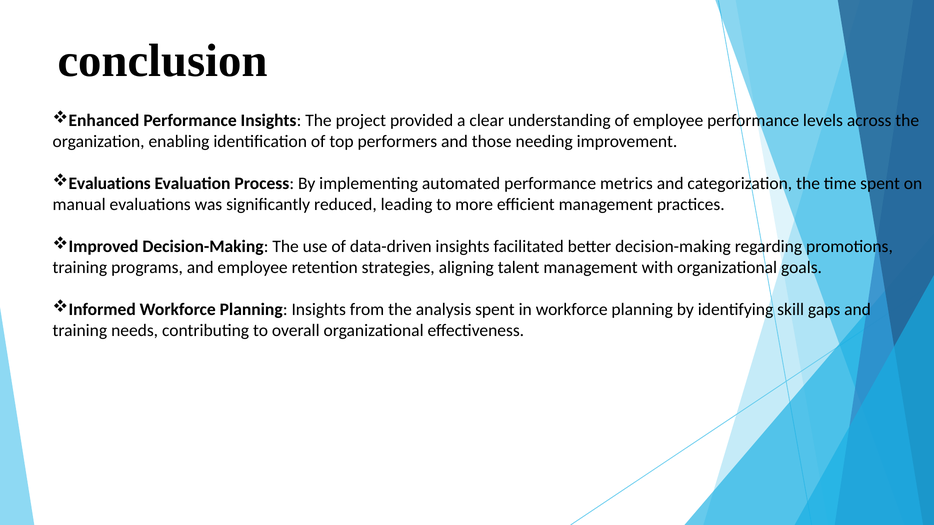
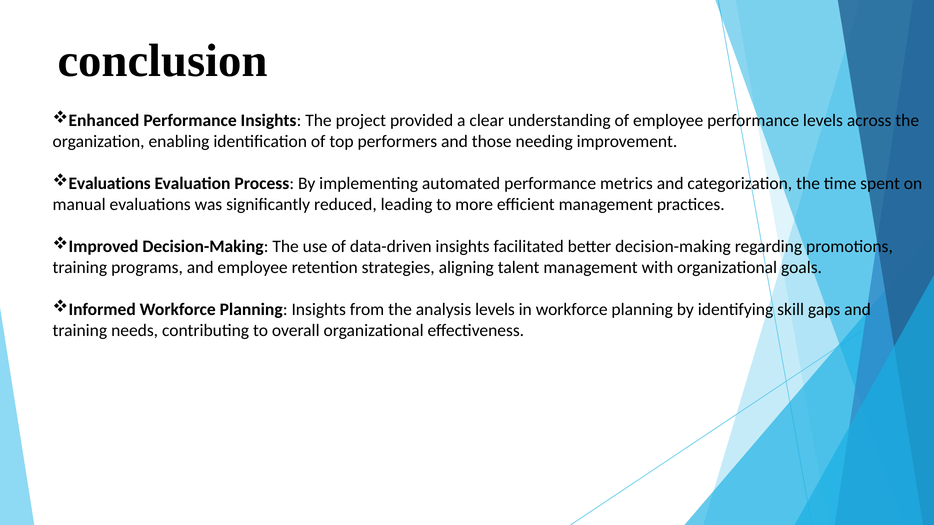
analysis spent: spent -> levels
